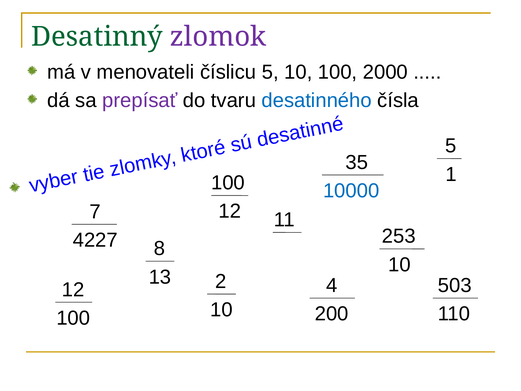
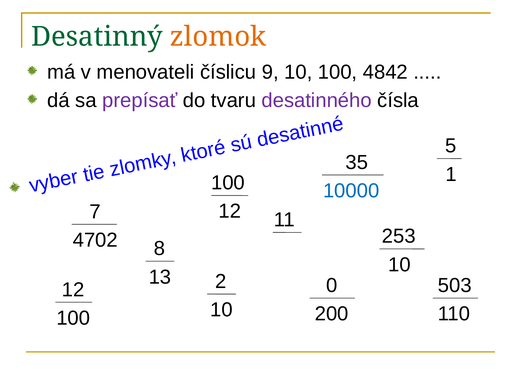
zlomok colour: purple -> orange
číslicu 5: 5 -> 9
2000: 2000 -> 4842
desatinného colour: blue -> purple
4227: 4227 -> 4702
13 4: 4 -> 0
